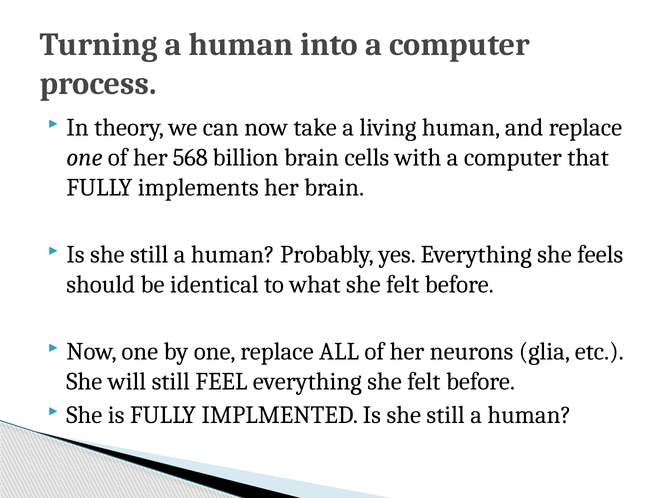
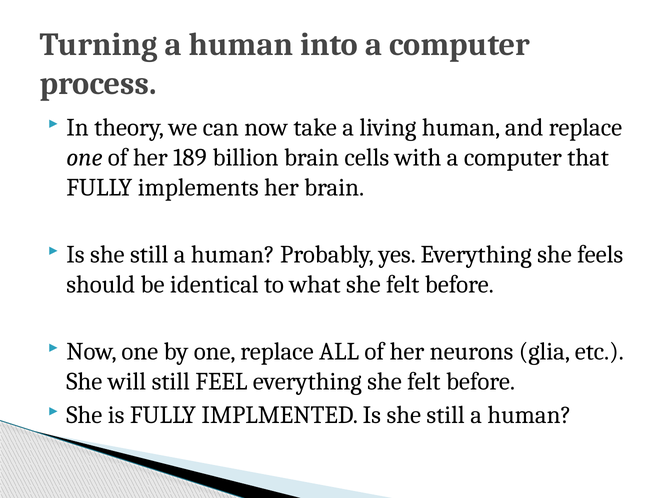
568: 568 -> 189
